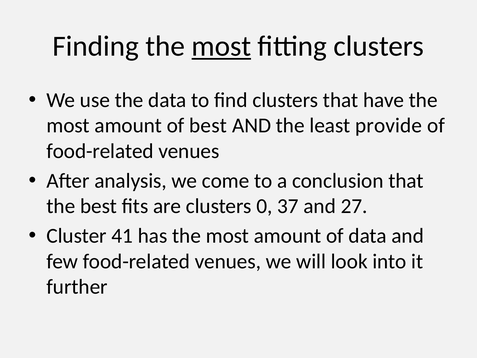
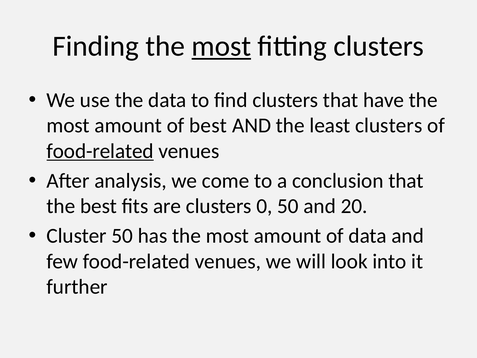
least provide: provide -> clusters
food-related at (100, 151) underline: none -> present
0 37: 37 -> 50
27: 27 -> 20
Cluster 41: 41 -> 50
